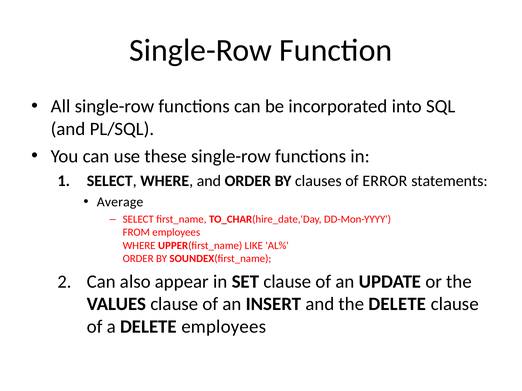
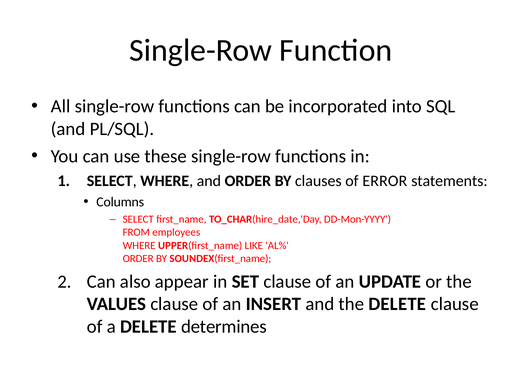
Average: Average -> Columns
DELETE employees: employees -> determines
